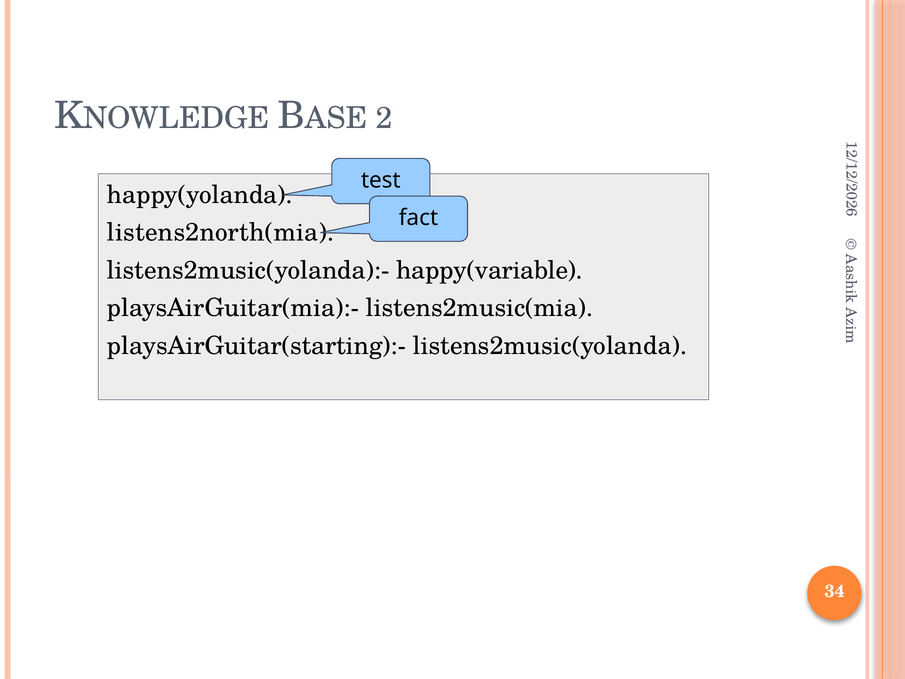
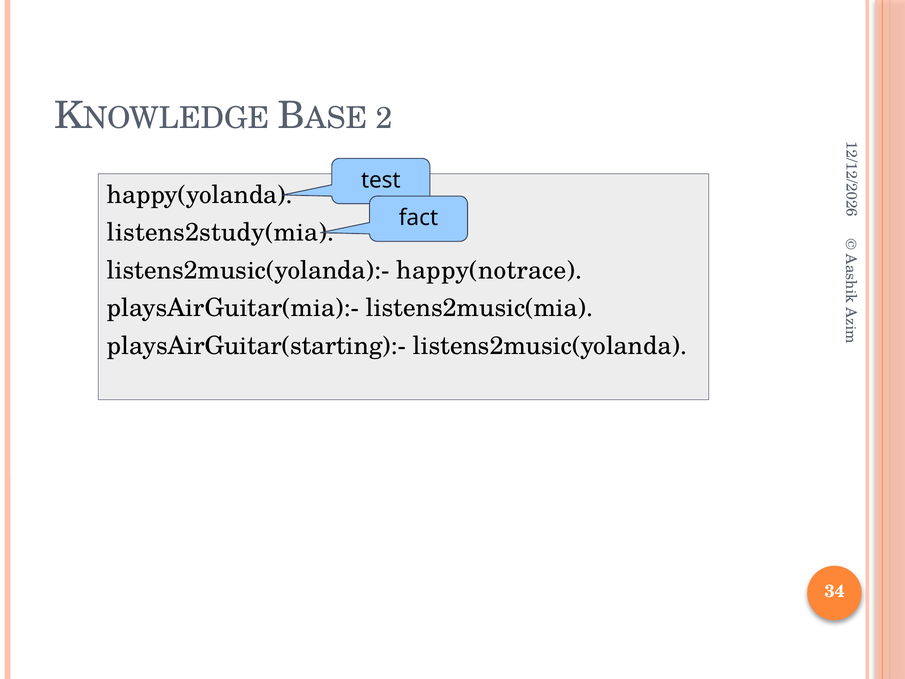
listens2north(mia: listens2north(mia -> listens2study(mia
happy(variable: happy(variable -> happy(notrace
